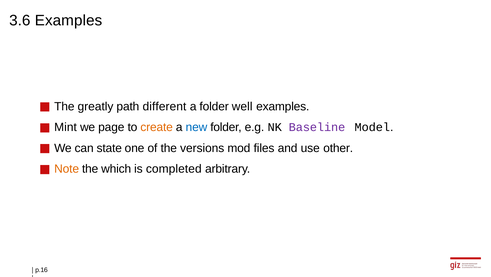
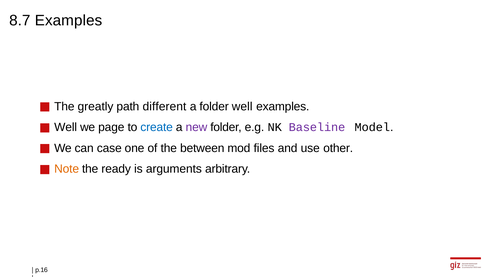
3.6: 3.6 -> 8.7
Mint at (66, 127): Mint -> Well
create colour: orange -> blue
new colour: blue -> purple
state: state -> case
versions: versions -> between
which: which -> ready
completed: completed -> arguments
